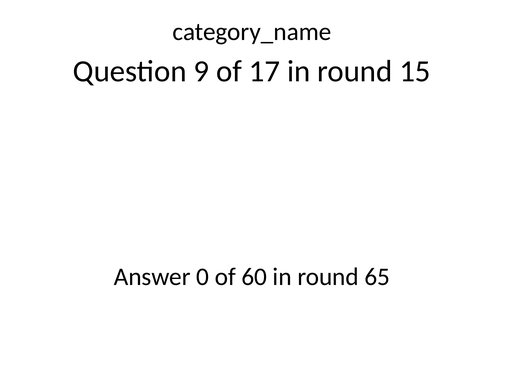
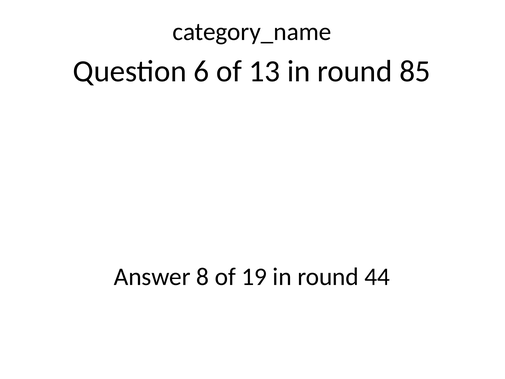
9: 9 -> 6
17: 17 -> 13
15: 15 -> 85
0: 0 -> 8
60: 60 -> 19
65: 65 -> 44
